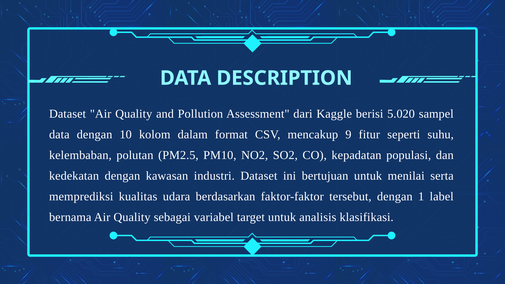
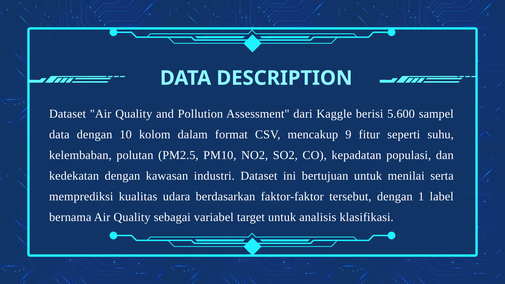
5.020: 5.020 -> 5.600
